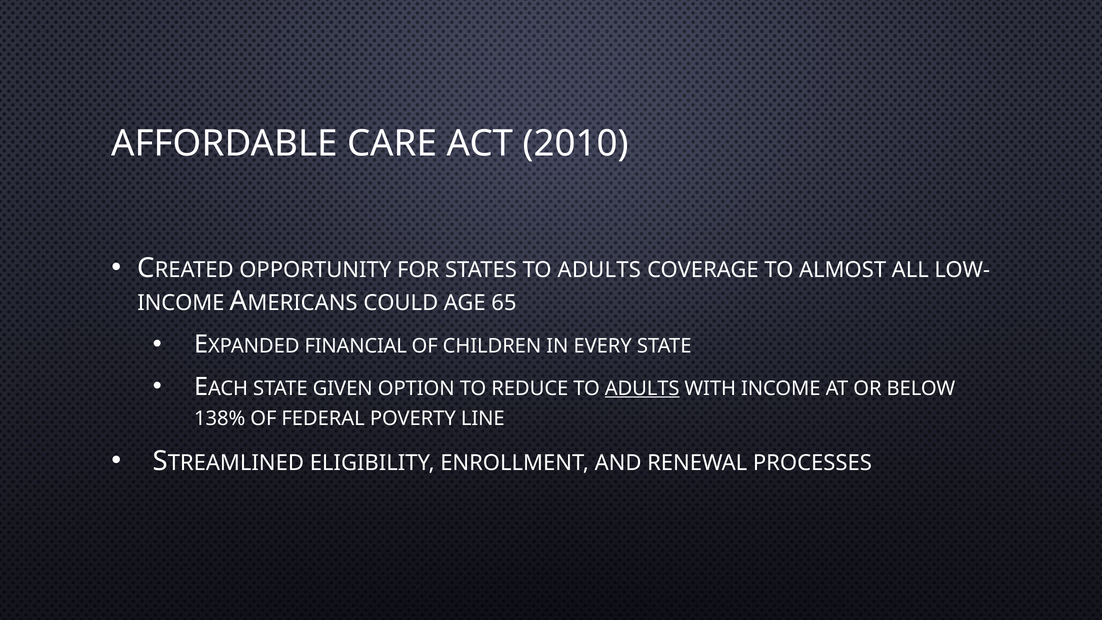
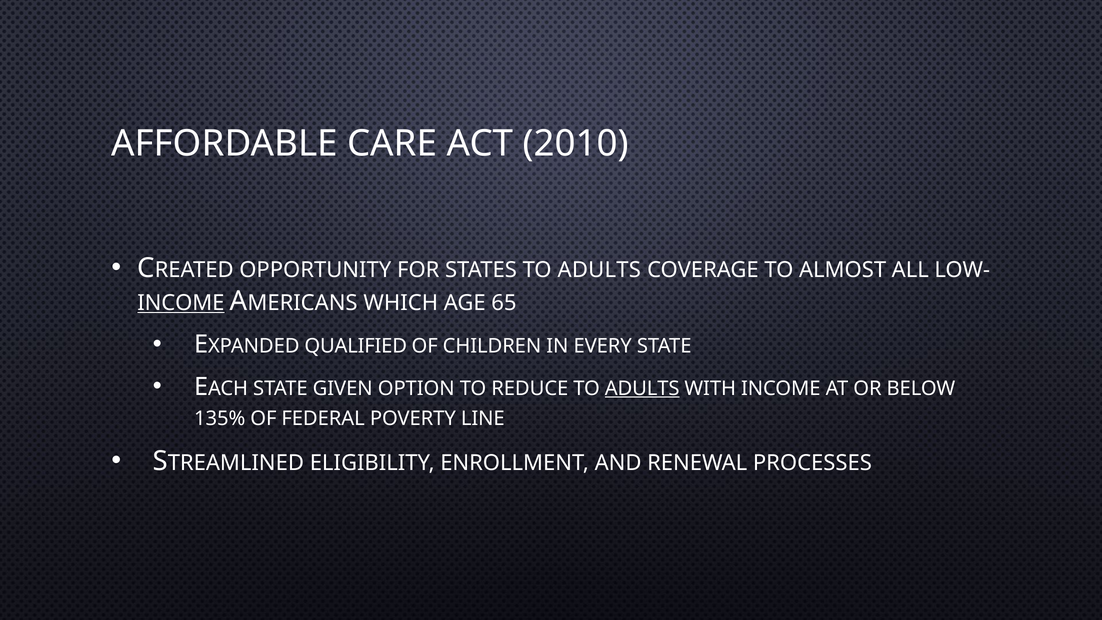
INCOME at (181, 303) underline: none -> present
COULD: COULD -> WHICH
FINANCIAL: FINANCIAL -> QUALIFIED
138%: 138% -> 135%
